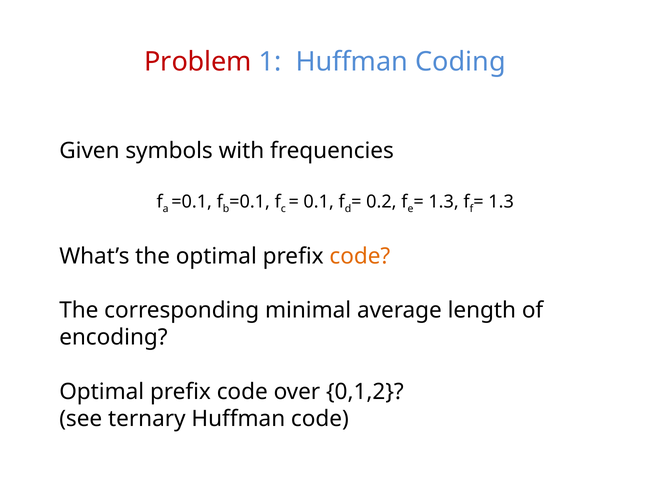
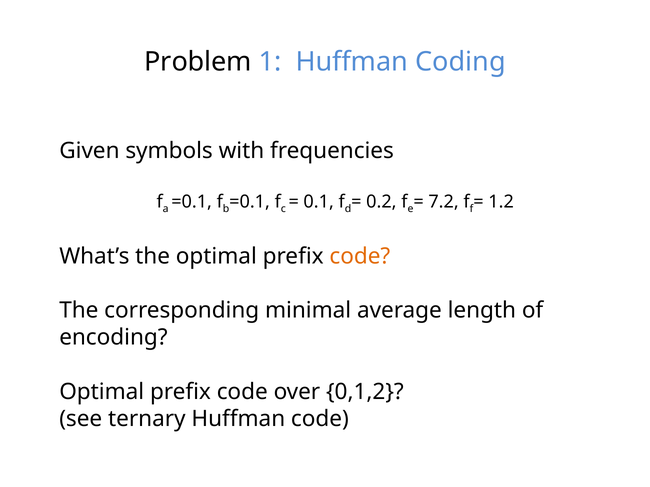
Problem colour: red -> black
1.3 at (444, 202): 1.3 -> 7.2
1.3 at (501, 202): 1.3 -> 1.2
